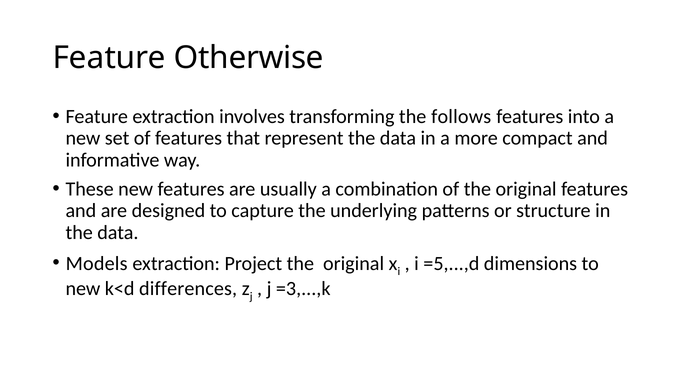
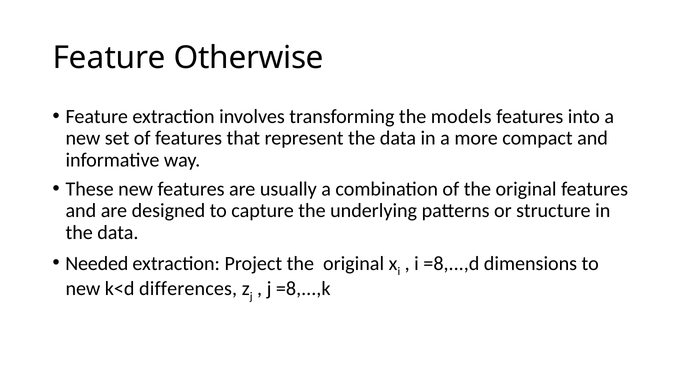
follows: follows -> models
Models: Models -> Needed
=5,...,d: =5,...,d -> =8,...,d
=3,...,k: =3,...,k -> =8,...,k
